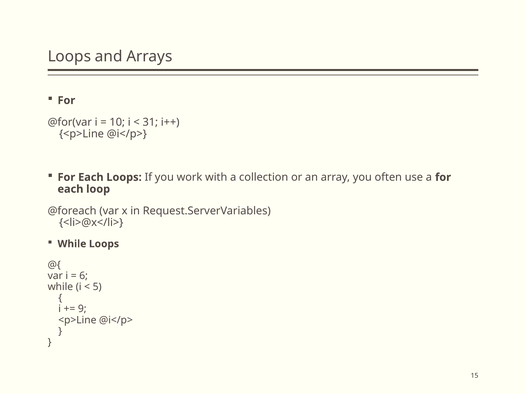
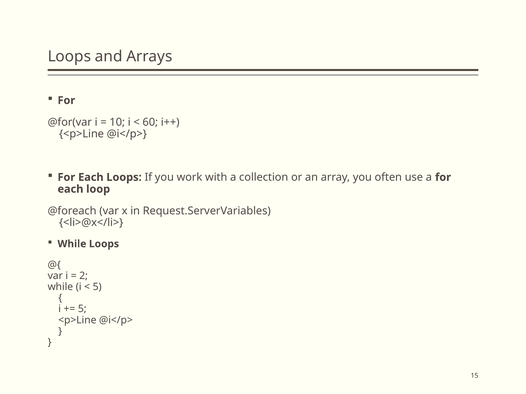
31: 31 -> 60
6: 6 -> 2
9 at (82, 309): 9 -> 5
